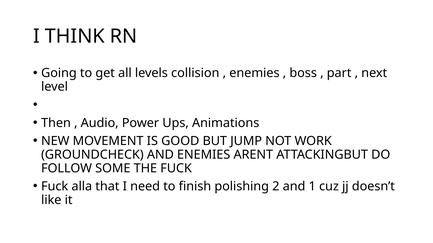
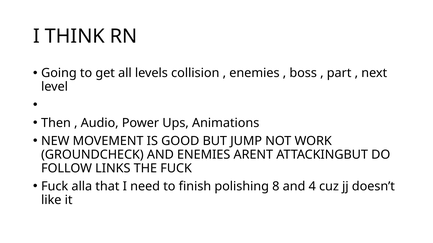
SOME: SOME -> LINKS
2: 2 -> 8
1: 1 -> 4
